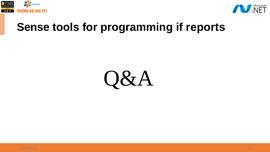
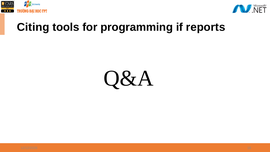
Sense: Sense -> Citing
